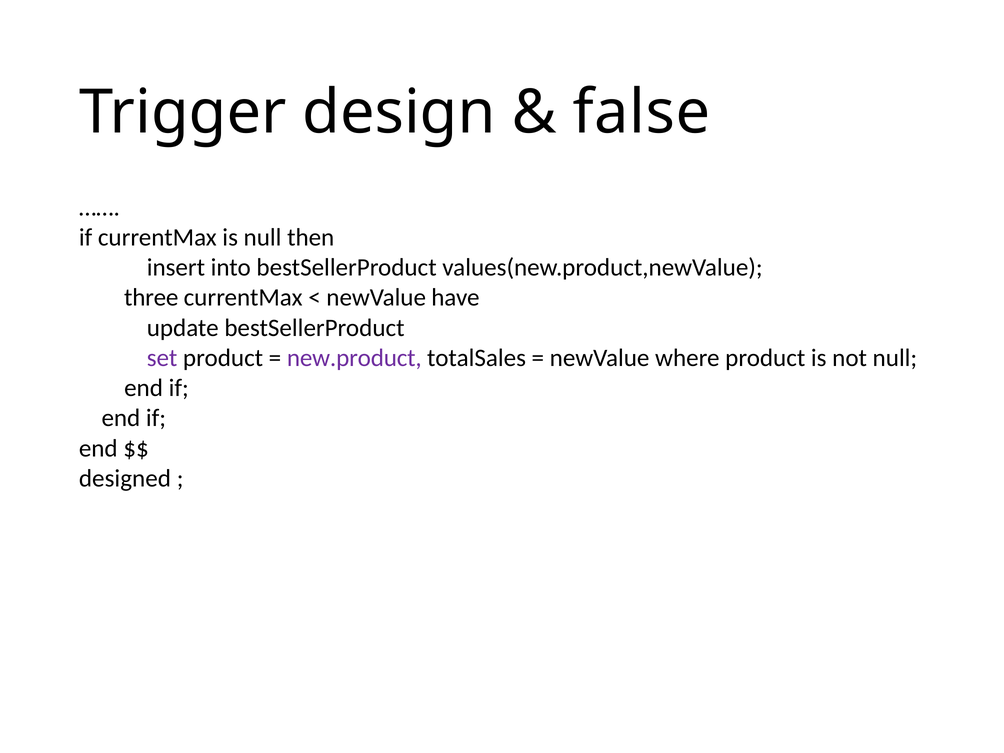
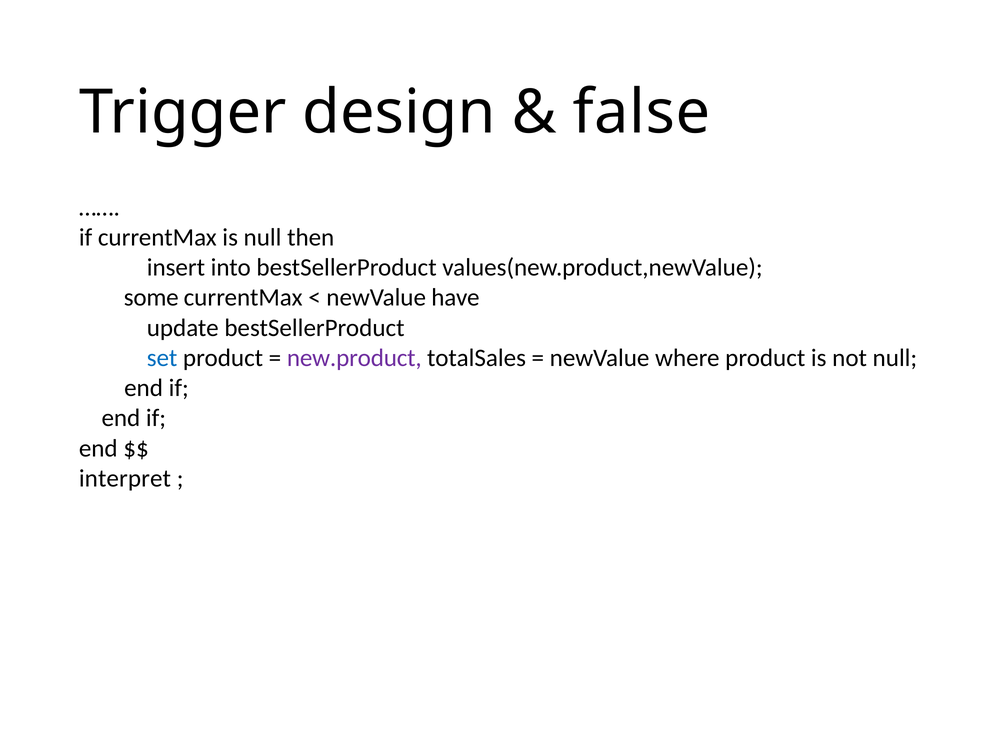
three: three -> some
set colour: purple -> blue
designed: designed -> interpret
